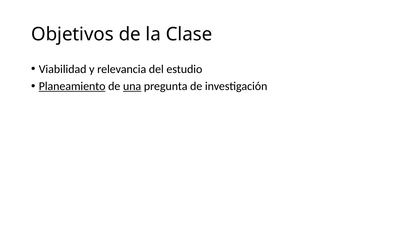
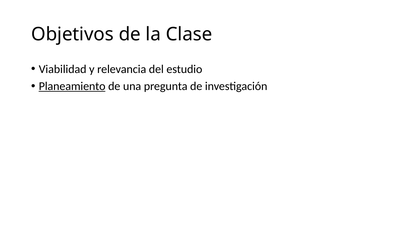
una underline: present -> none
